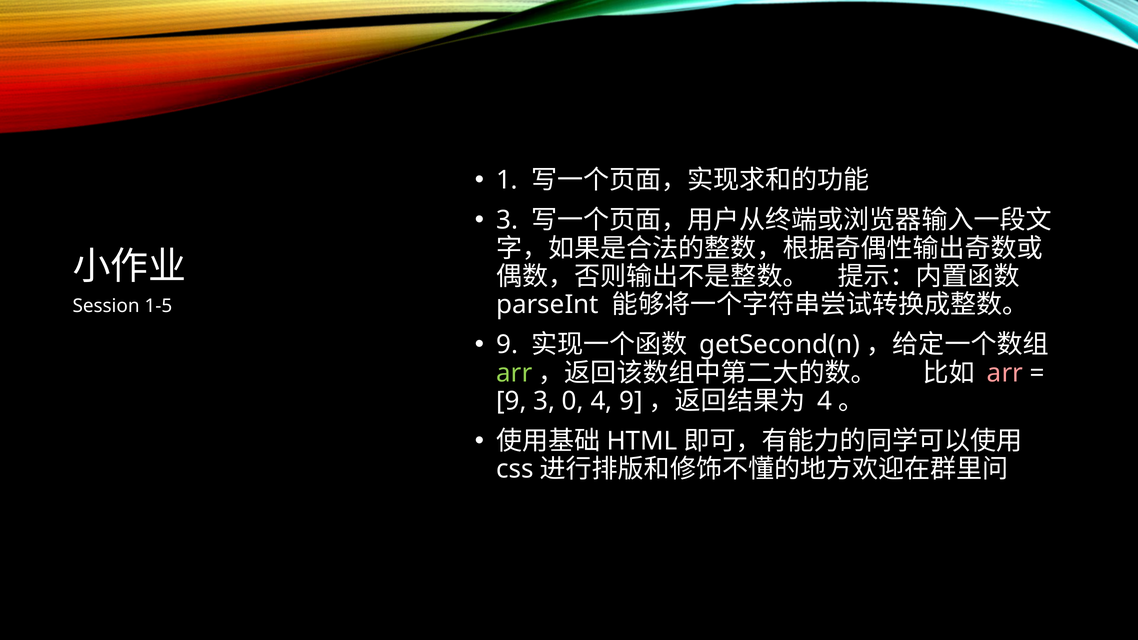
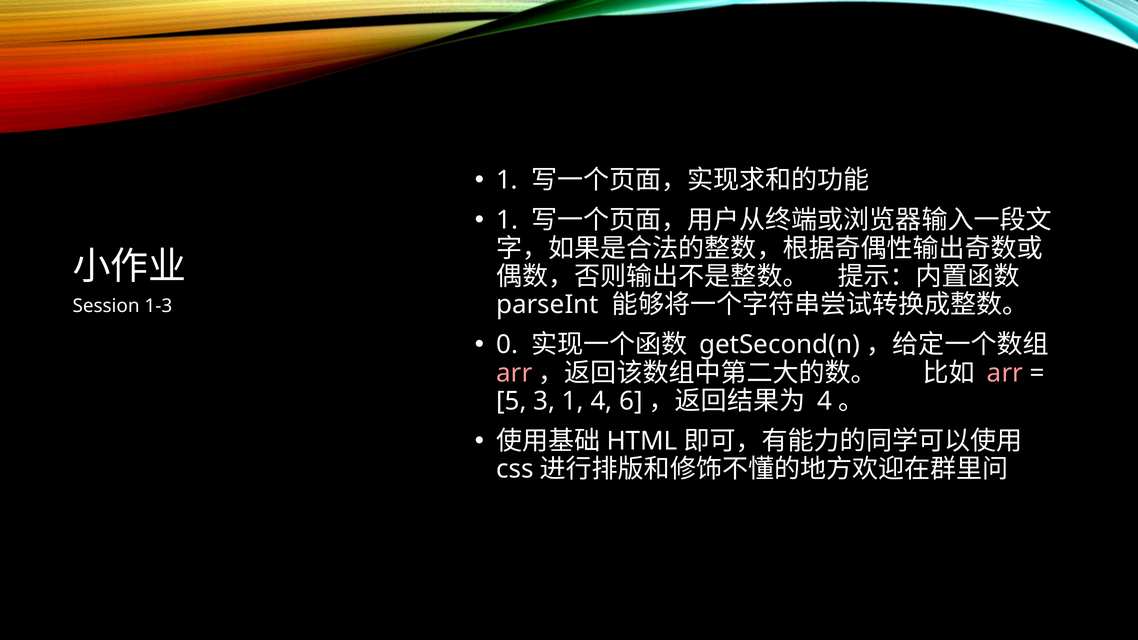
3 at (507, 220): 3 -> 1
1-5: 1-5 -> 1-3
9 at (507, 345): 9 -> 0
arr at (514, 373) colour: light green -> pink
9 at (511, 401): 9 -> 5
3 0: 0 -> 1
4 9: 9 -> 6
